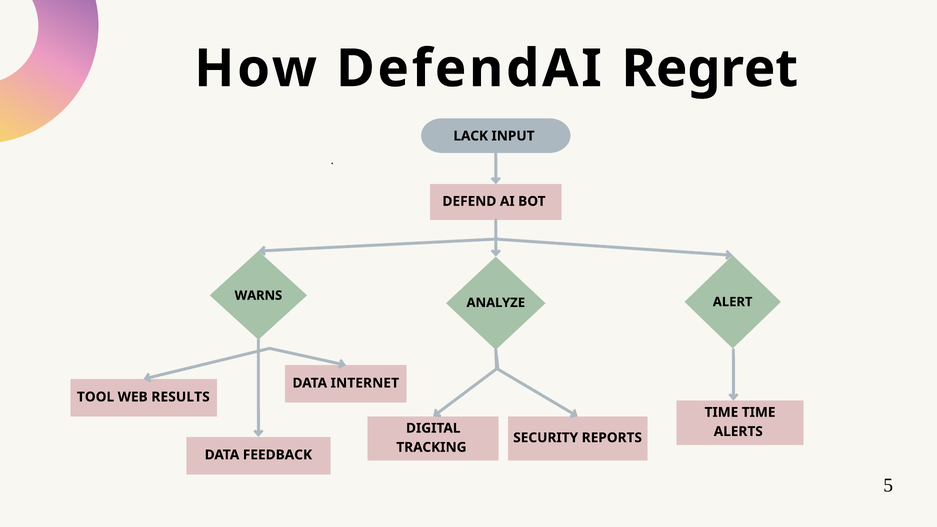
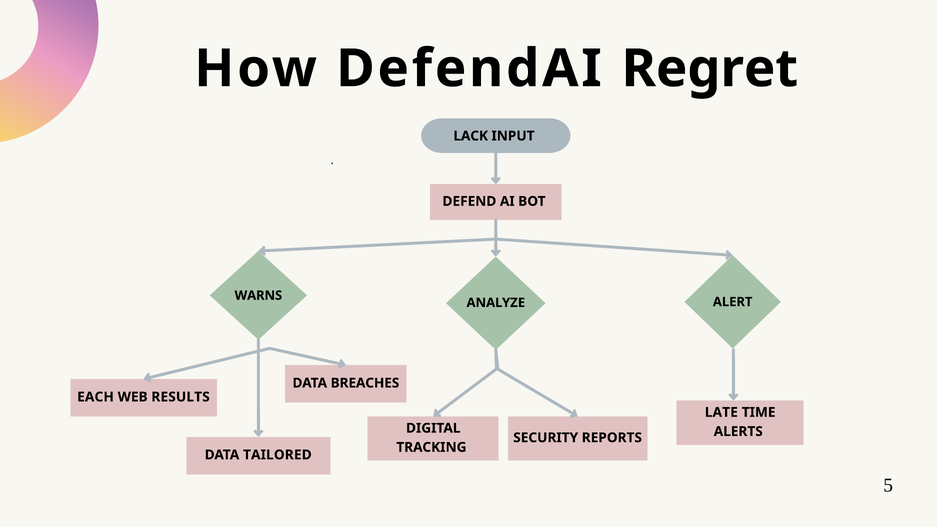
INTERNET: INTERNET -> BREACHES
TOOL: TOOL -> EACH
TIME at (721, 412): TIME -> LATE
FEEDBACK: FEEDBACK -> TAILORED
